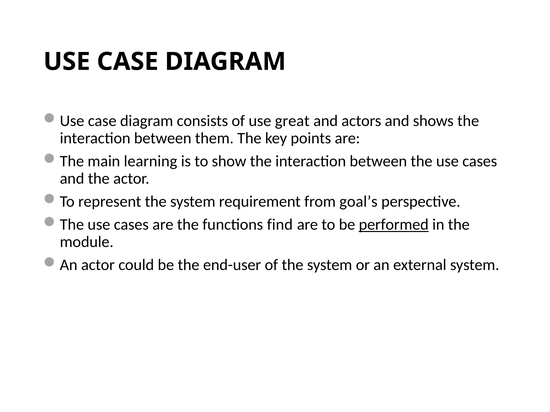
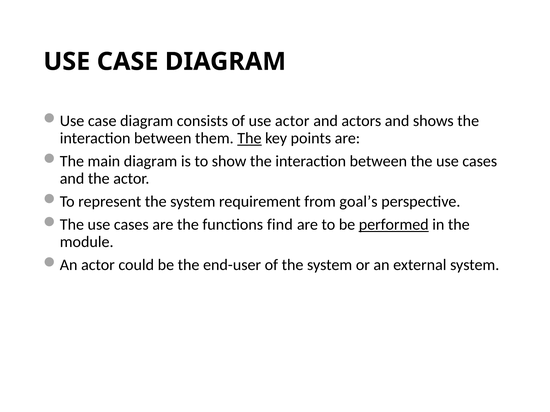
use great: great -> actor
The at (249, 138) underline: none -> present
main learning: learning -> diagram
